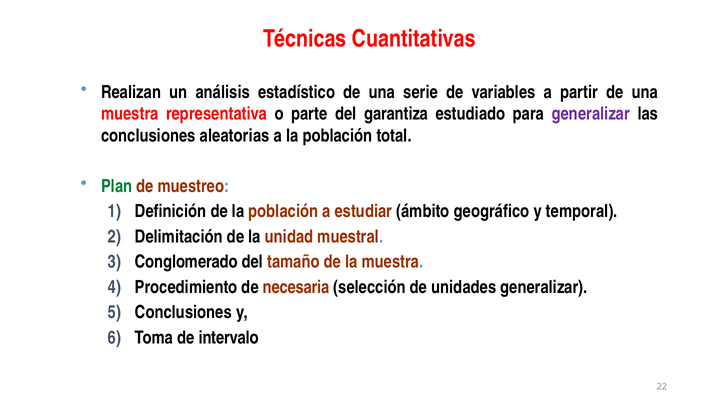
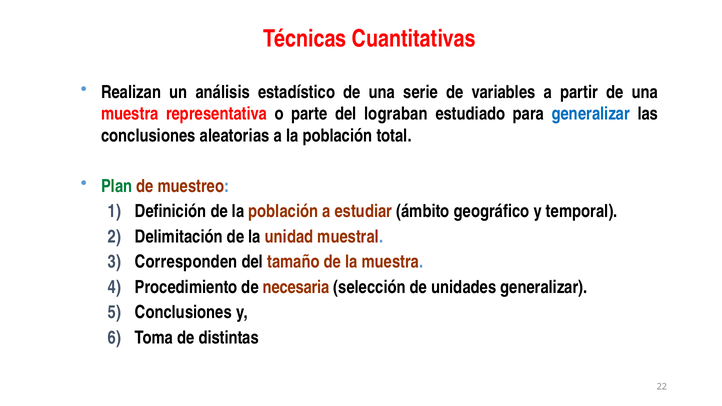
garantiza: garantiza -> lograban
generalizar at (591, 114) colour: purple -> blue
Conglomerado: Conglomerado -> Corresponden
intervalo: intervalo -> distintas
